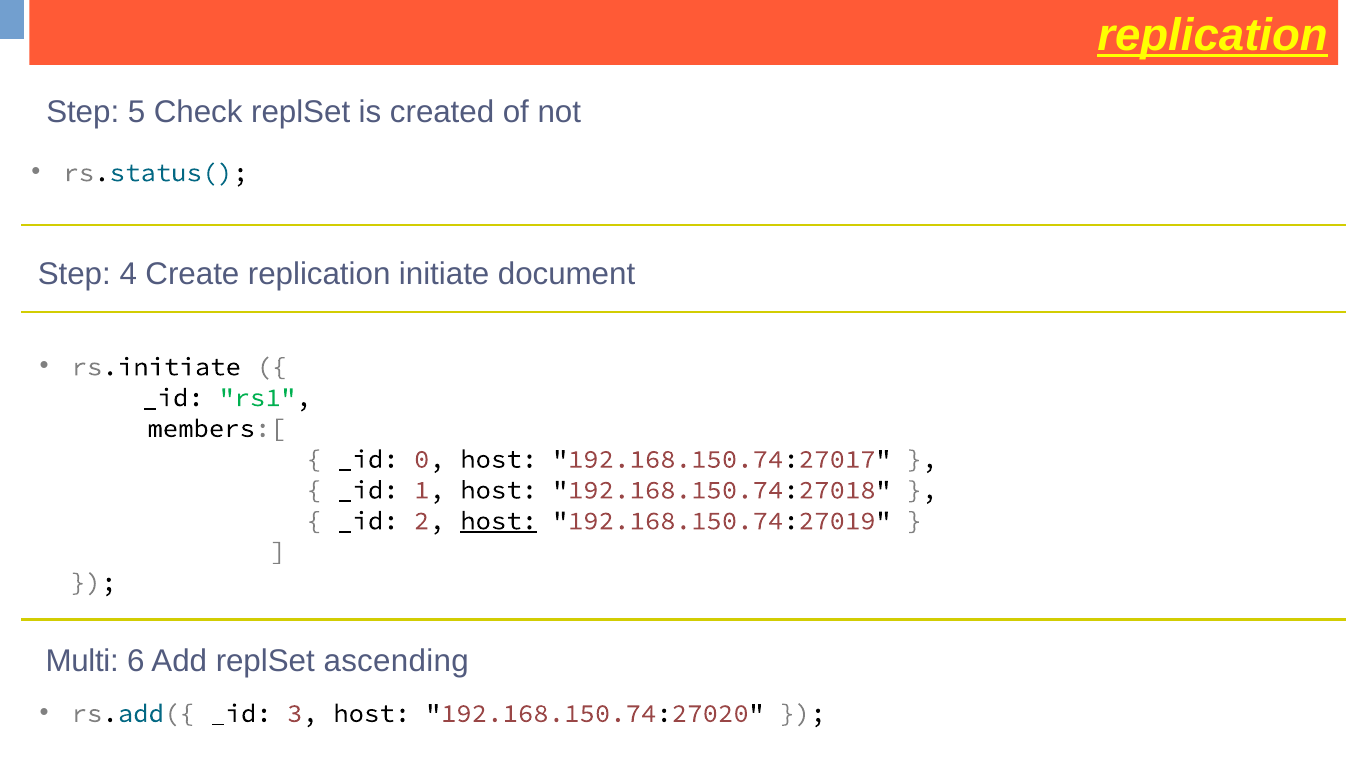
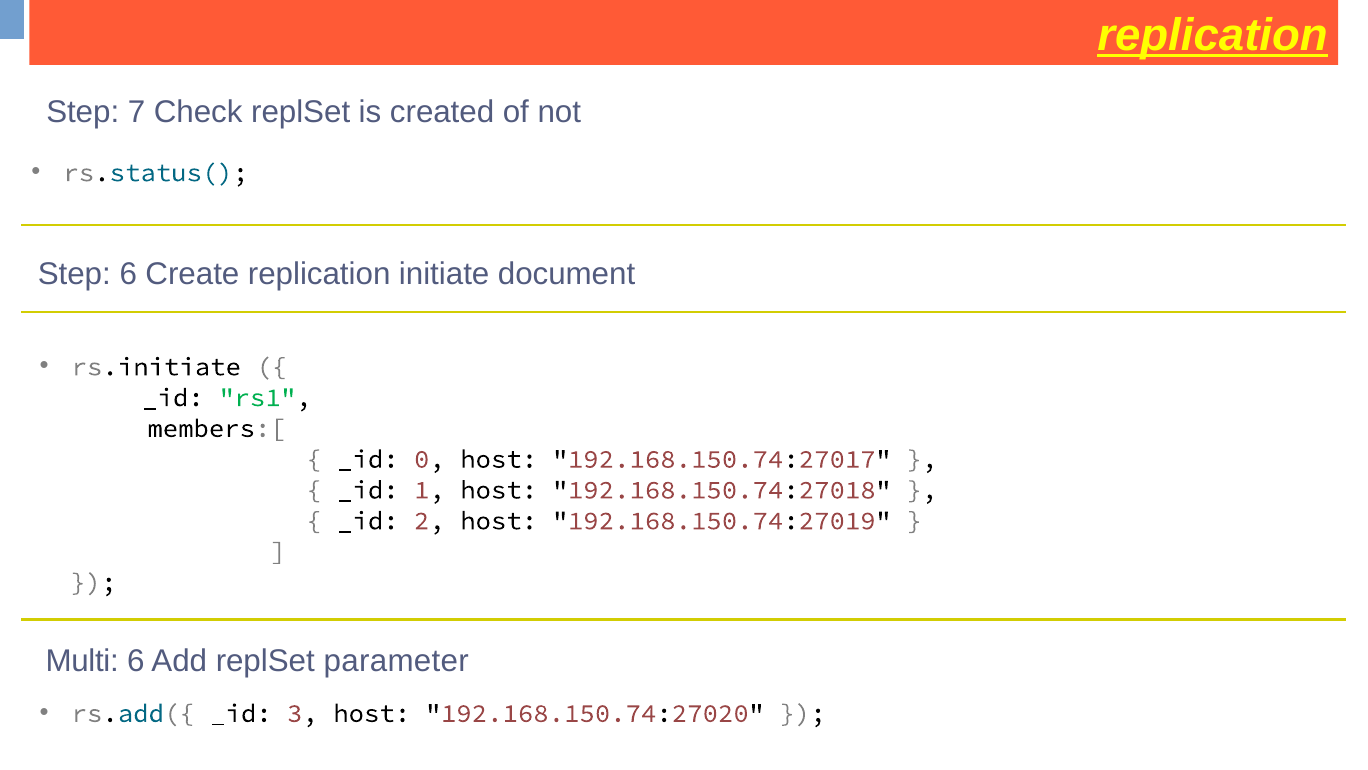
5: 5 -> 7
Step 4: 4 -> 6
host at (499, 520) underline: present -> none
ascending: ascending -> parameter
